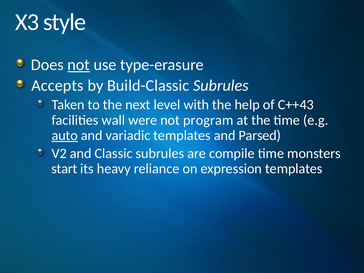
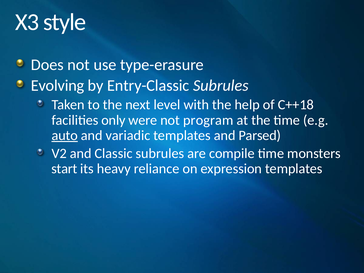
not at (79, 65) underline: present -> none
Accepts: Accepts -> Evolving
Build-Classic: Build-Classic -> Entry-Classic
C++43: C++43 -> C++18
wall: wall -> only
